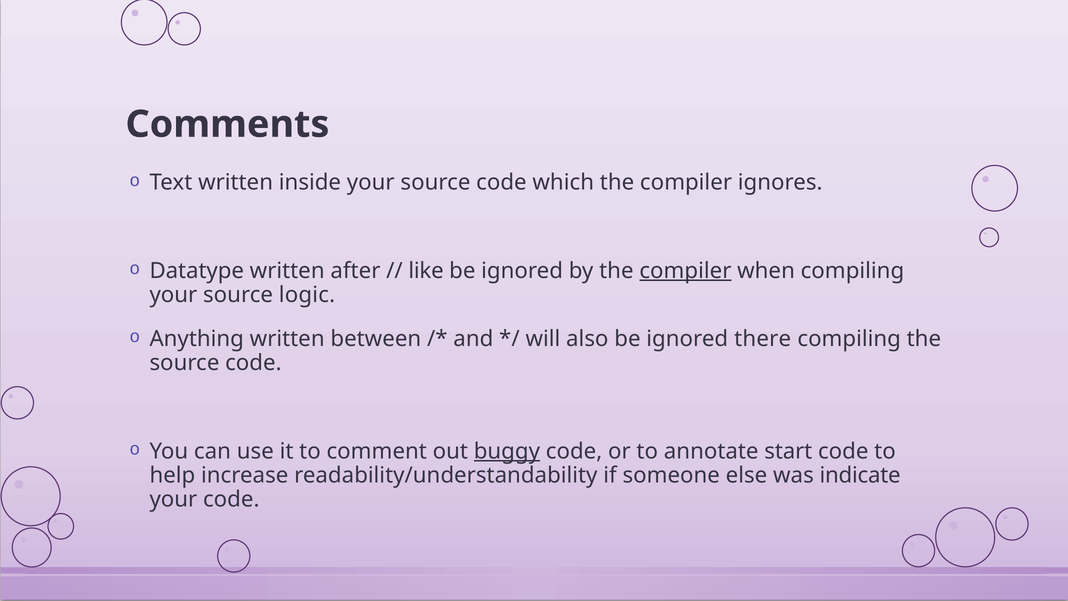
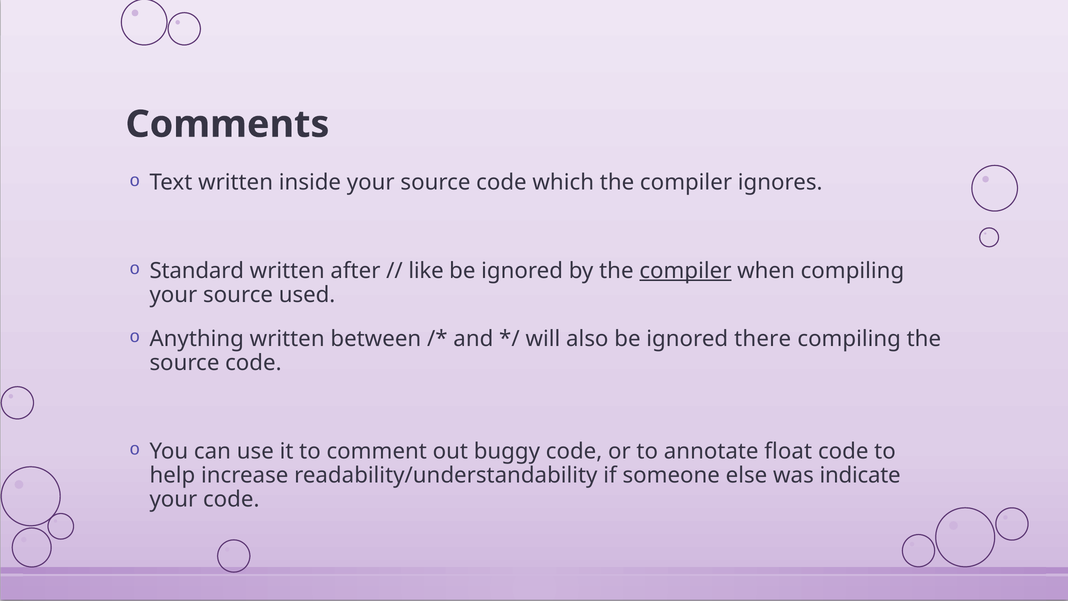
Datatype: Datatype -> Standard
logic: logic -> used
buggy underline: present -> none
start: start -> float
